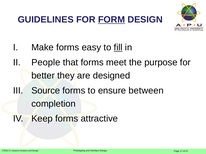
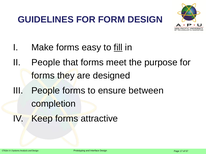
FORM underline: present -> none
better at (43, 76): better -> forms
Source at (46, 91): Source -> People
